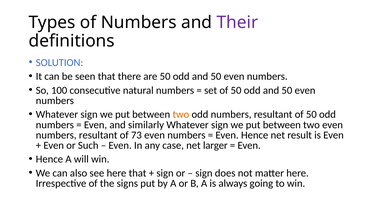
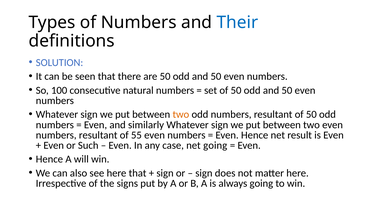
Their colour: purple -> blue
73: 73 -> 55
net larger: larger -> going
